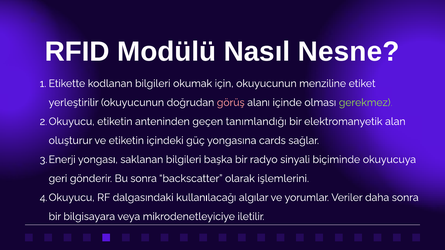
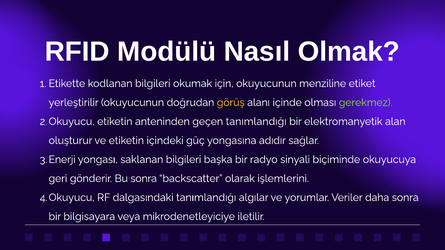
Nesne: Nesne -> Olmak
görüş colour: pink -> yellow
cards: cards -> adıdır
dalgasındaki kullanılacağı: kullanılacağı -> tanımlandığı
